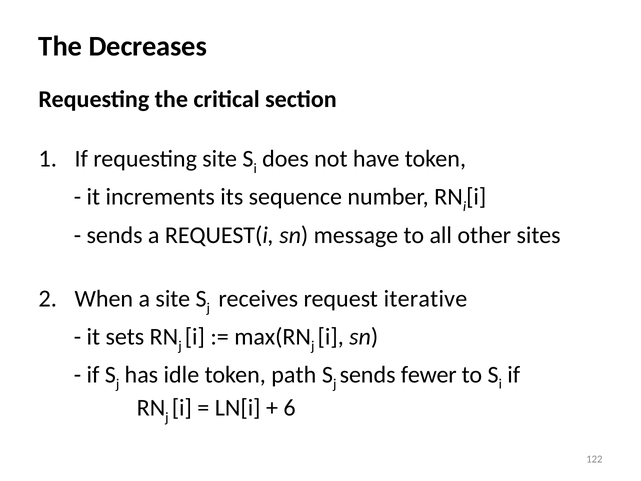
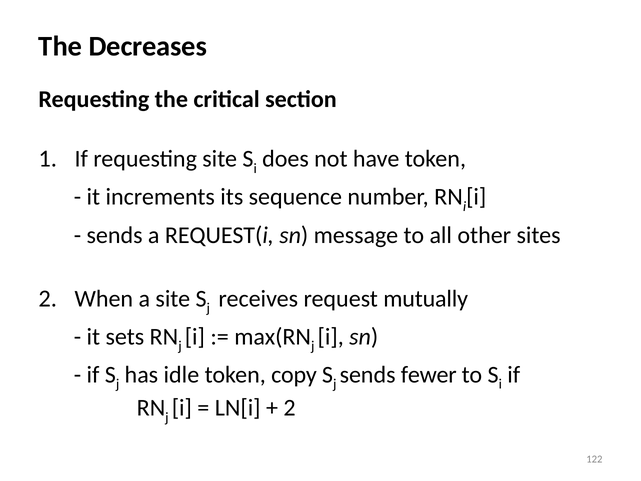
iterative: iterative -> mutually
path: path -> copy
6 at (290, 408): 6 -> 2
